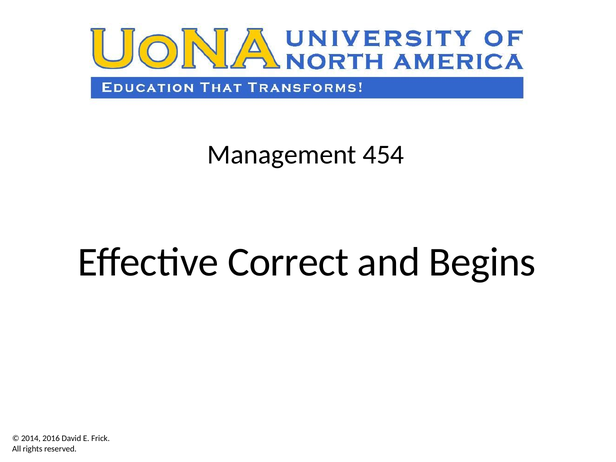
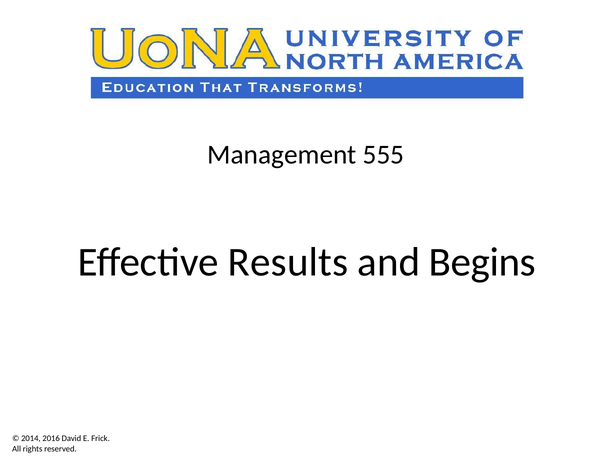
454: 454 -> 555
Correct: Correct -> Results
